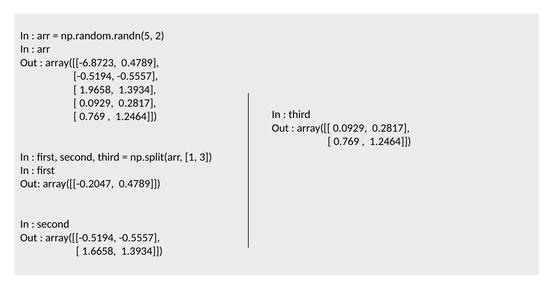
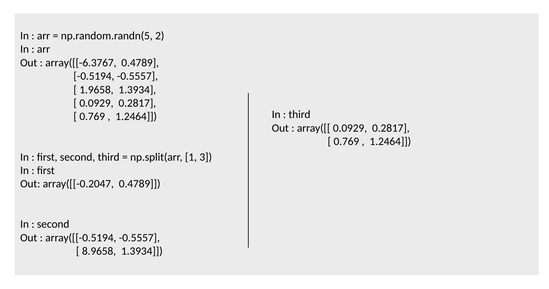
array([[-6.8723: array([[-6.8723 -> array([[-6.3767
1.6658: 1.6658 -> 8.9658
